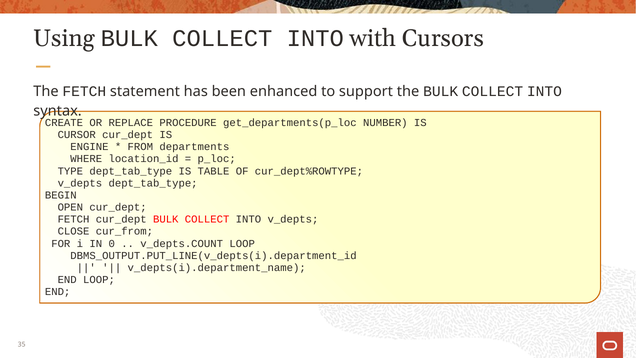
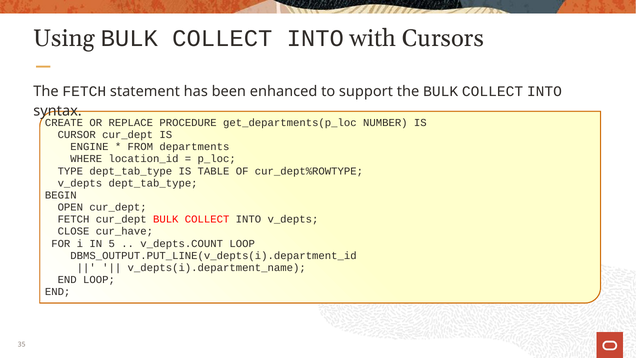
cur_from: cur_from -> cur_have
0: 0 -> 5
